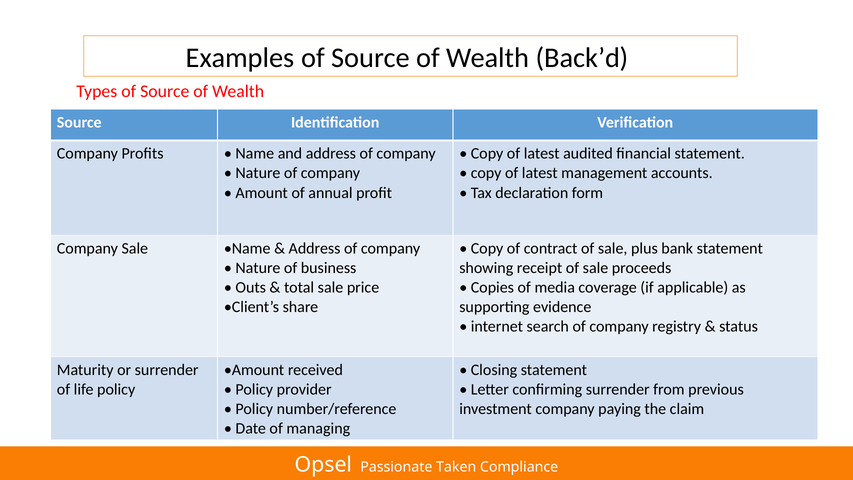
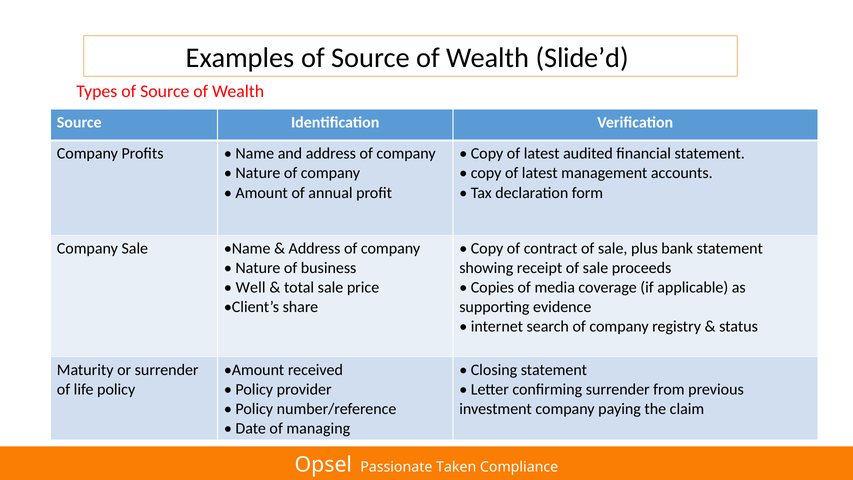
Back’d: Back’d -> Slide’d
Outs: Outs -> Well
